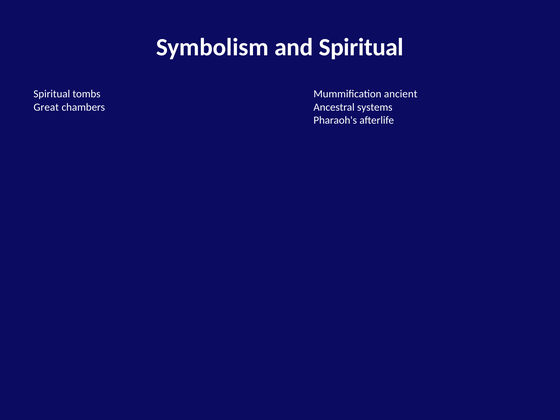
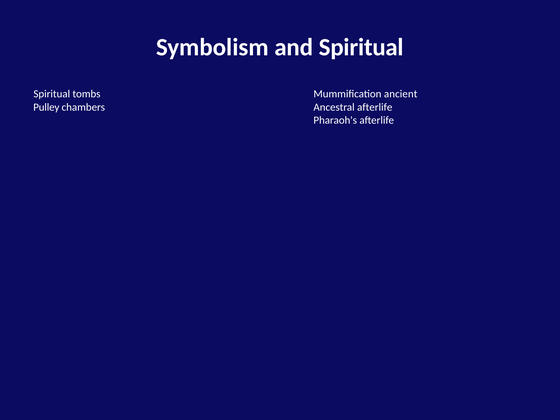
Great: Great -> Pulley
Ancestral systems: systems -> afterlife
